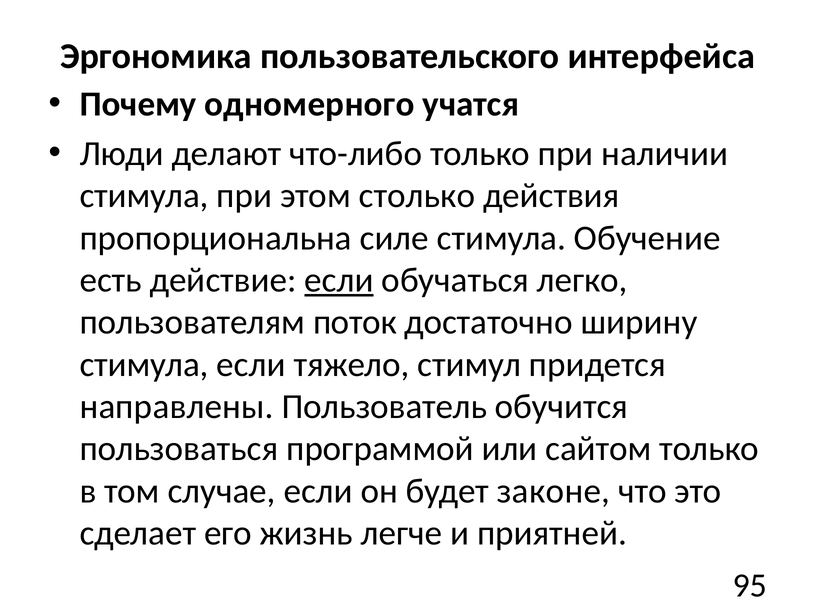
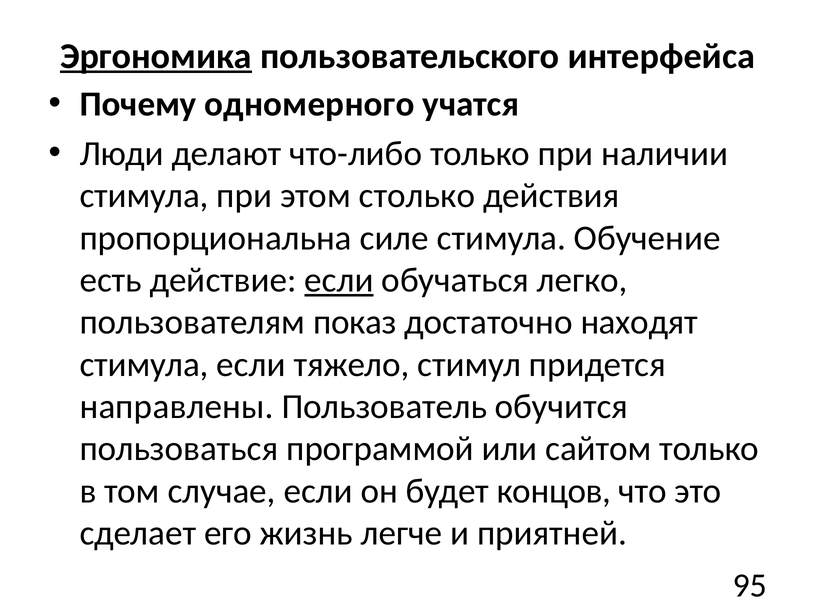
Эргономика underline: none -> present
поток: поток -> показ
ширину: ширину -> находят
законе: законе -> концов
